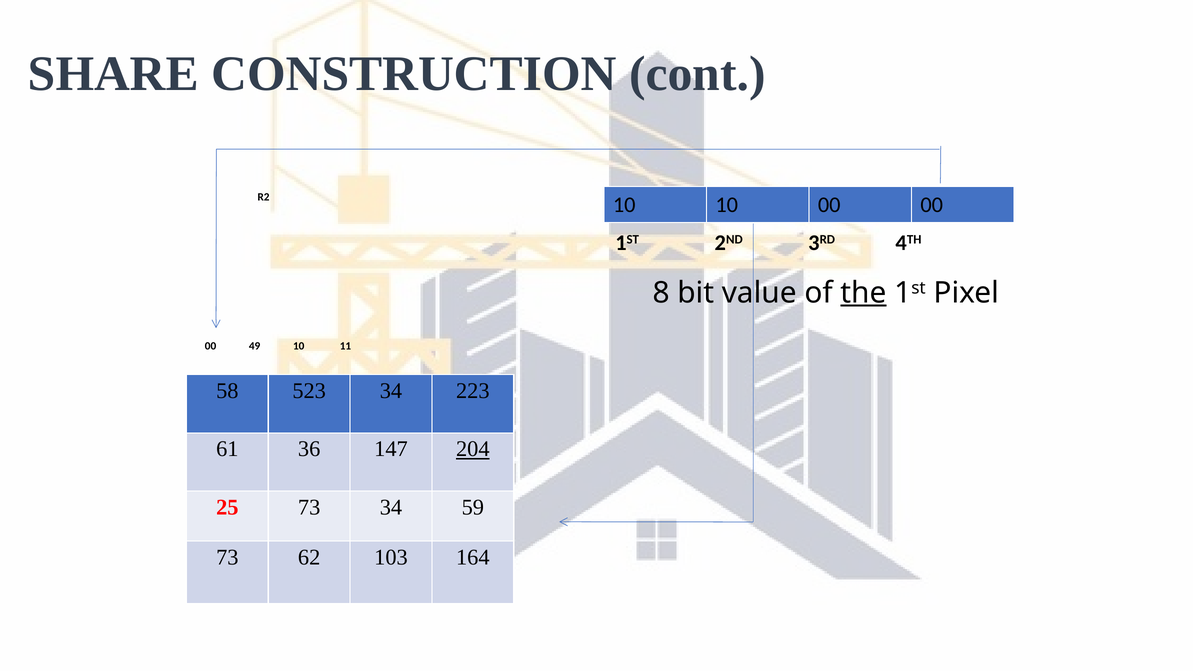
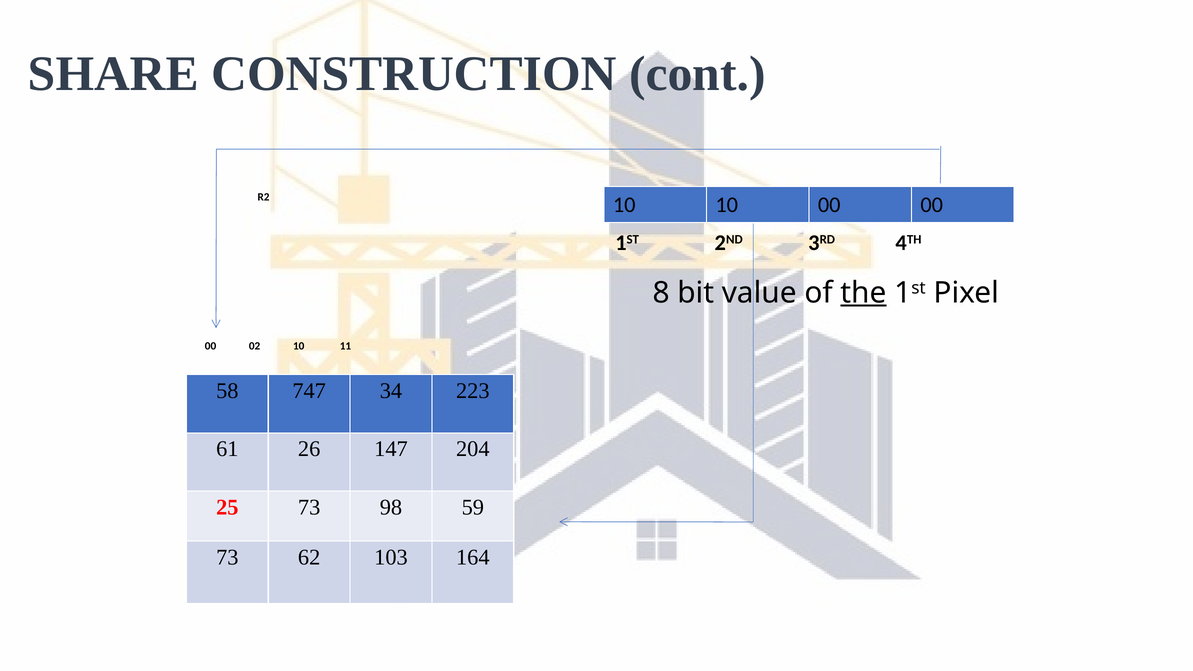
49: 49 -> 02
523: 523 -> 747
36: 36 -> 26
204 underline: present -> none
73 34: 34 -> 98
